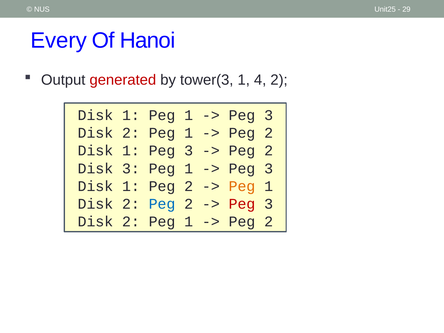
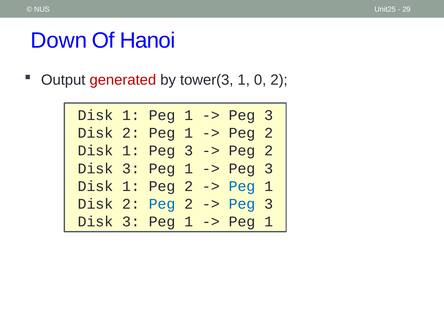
Every: Every -> Down
4: 4 -> 0
Peg at (242, 186) colour: orange -> blue
Peg at (242, 204) colour: red -> blue
2 at (131, 222): 2 -> 3
2 at (269, 222): 2 -> 1
